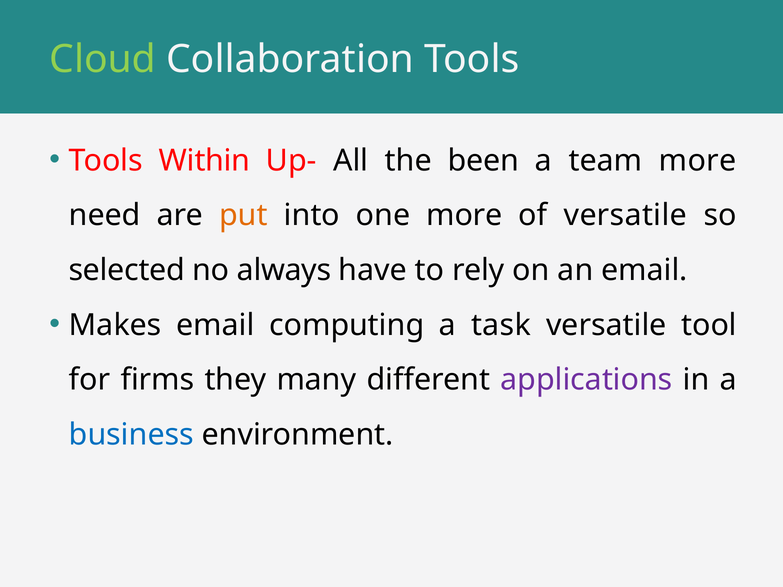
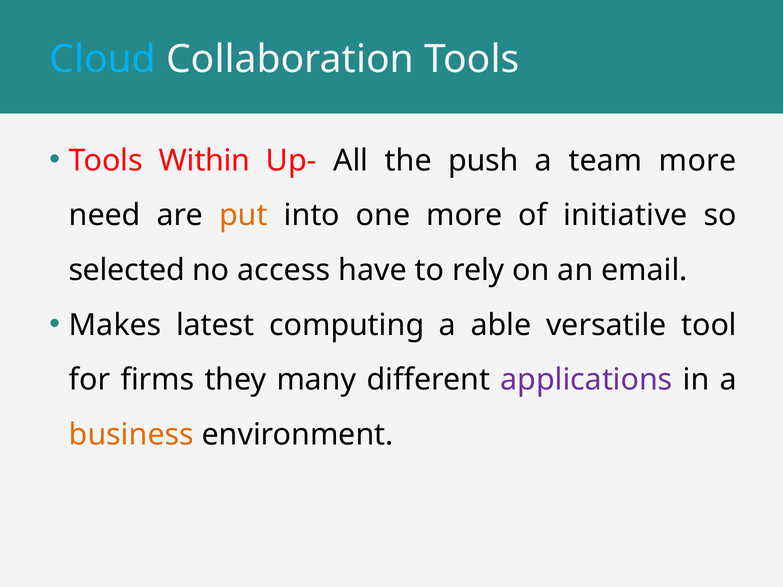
Cloud colour: light green -> light blue
been: been -> push
of versatile: versatile -> initiative
always: always -> access
Makes email: email -> latest
task: task -> able
business colour: blue -> orange
